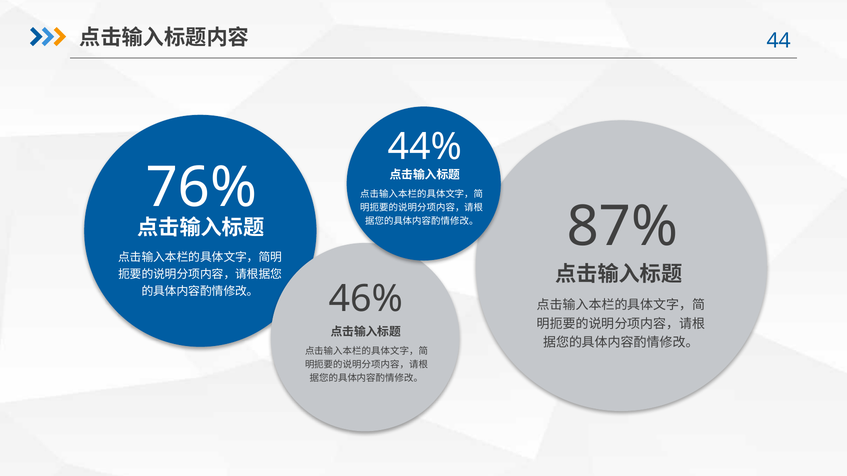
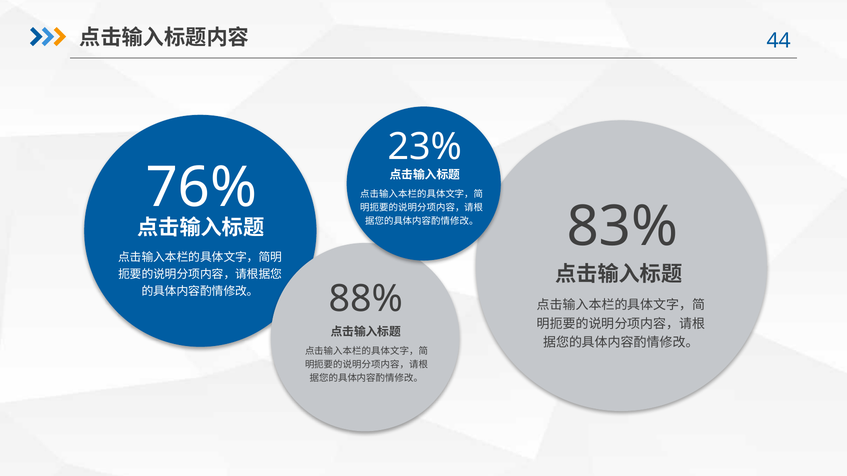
44%: 44% -> 23%
87%: 87% -> 83%
46%: 46% -> 88%
